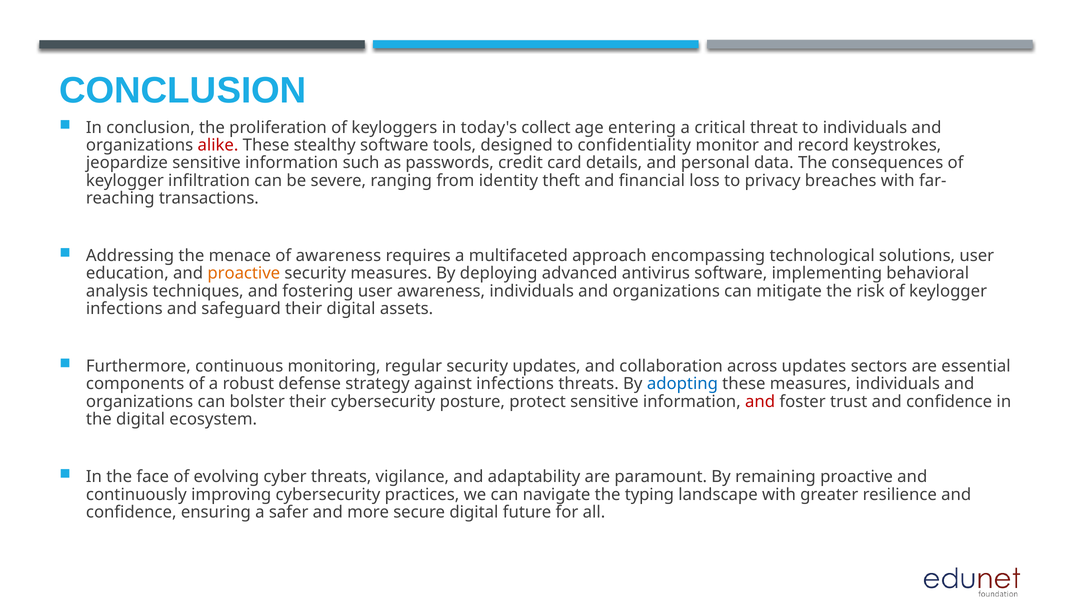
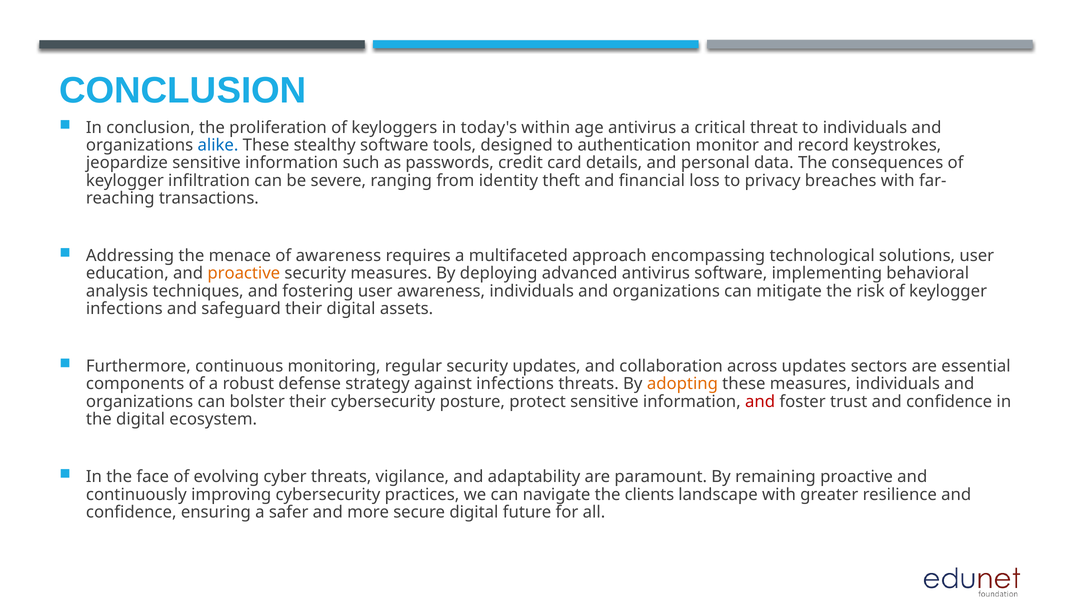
collect: collect -> within
age entering: entering -> antivirus
alike colour: red -> blue
confidentiality: confidentiality -> authentication
adopting colour: blue -> orange
typing: typing -> clients
